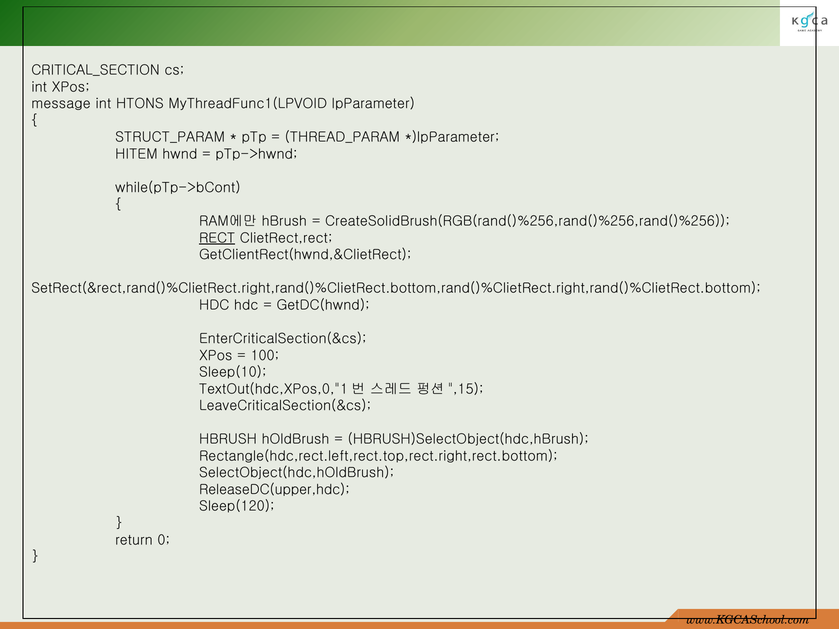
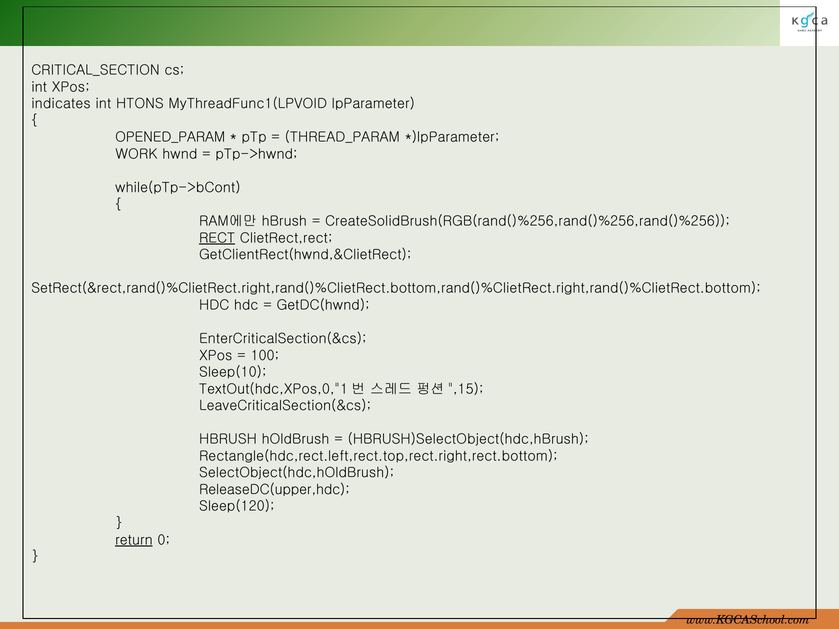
message: message -> indicates
STRUCT_PARAM: STRUCT_PARAM -> OPENED_PARAM
HITEM: HITEM -> WORK
return underline: none -> present
